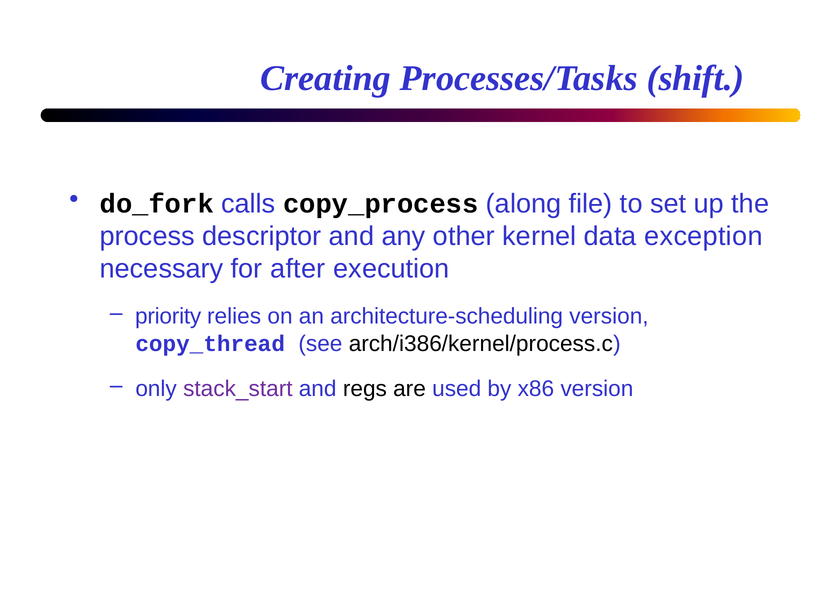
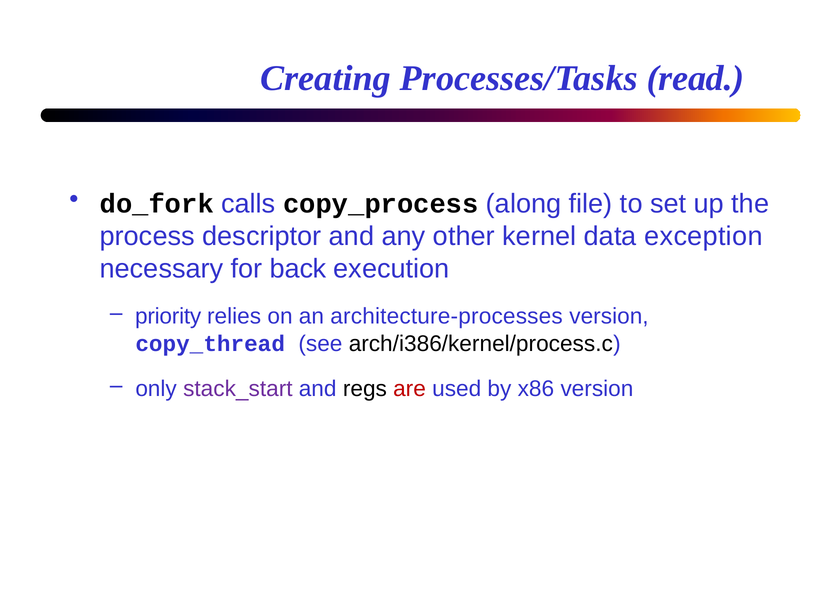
shift: shift -> read
after: after -> back
architecture-scheduling: architecture-scheduling -> architecture-processes
are colour: black -> red
